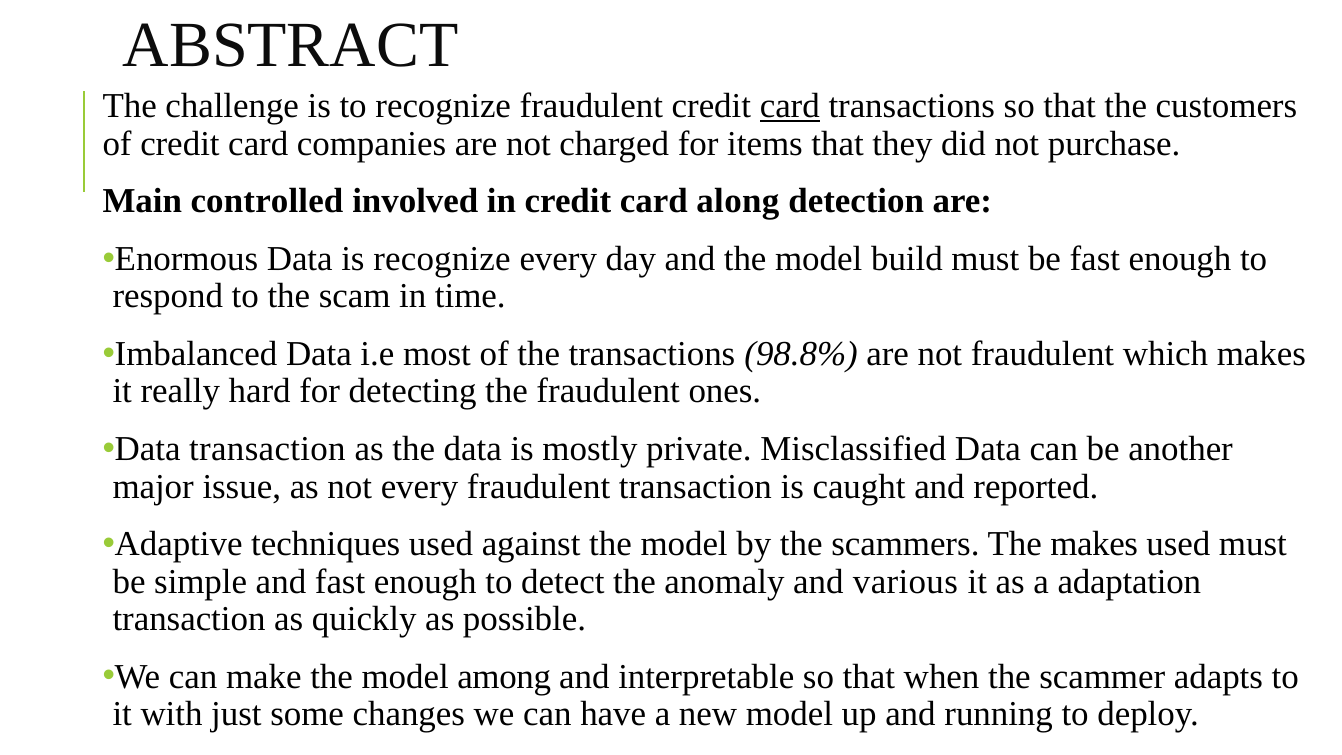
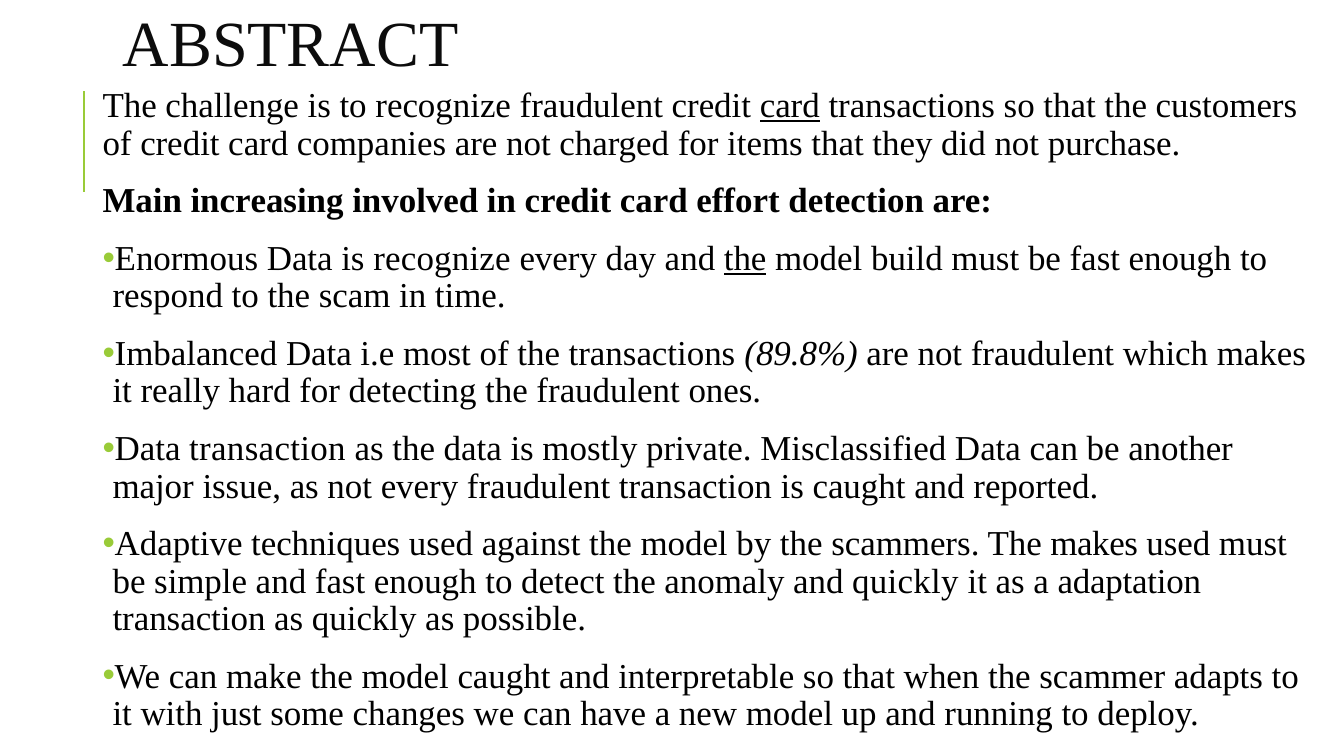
controlled: controlled -> increasing
along: along -> effort
the at (745, 259) underline: none -> present
98.8%: 98.8% -> 89.8%
and various: various -> quickly
model among: among -> caught
